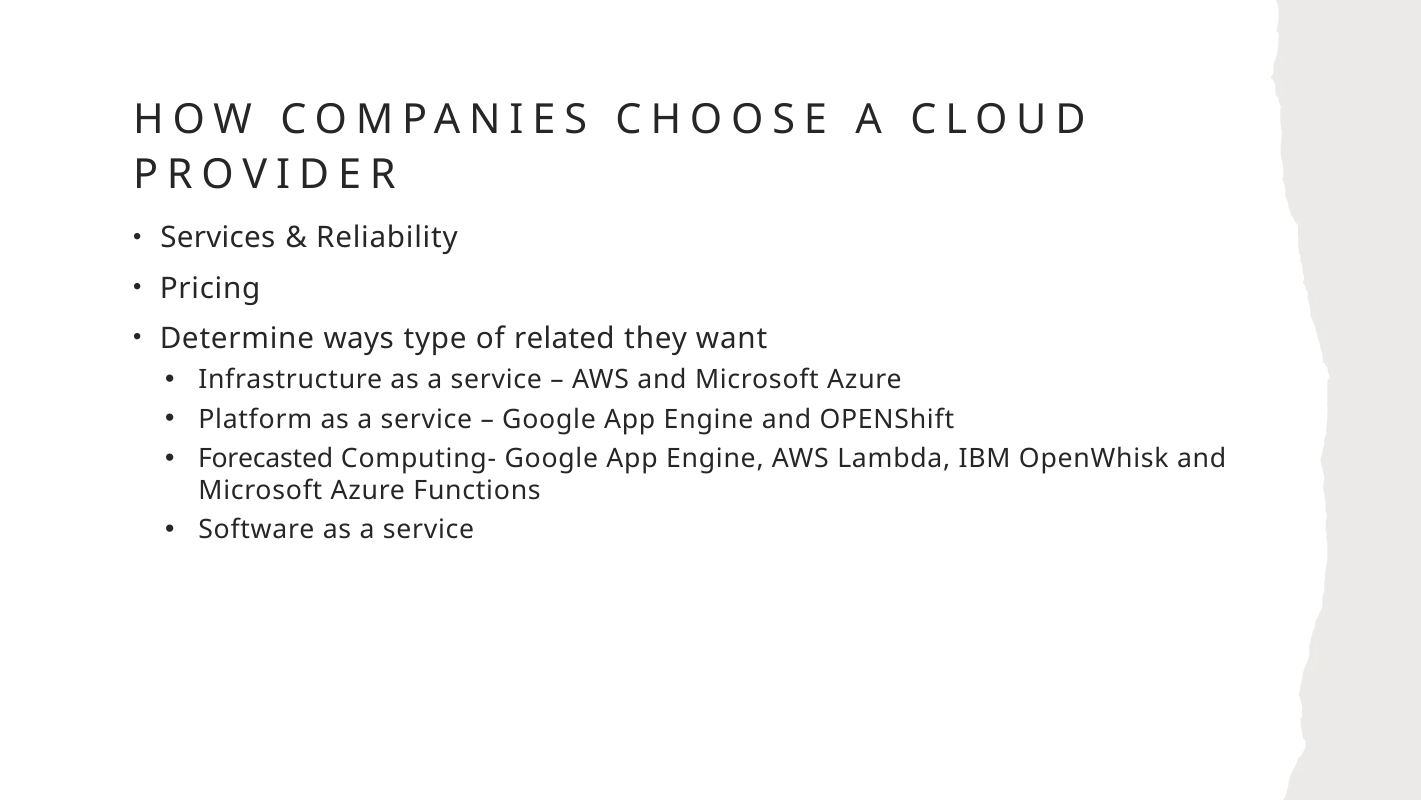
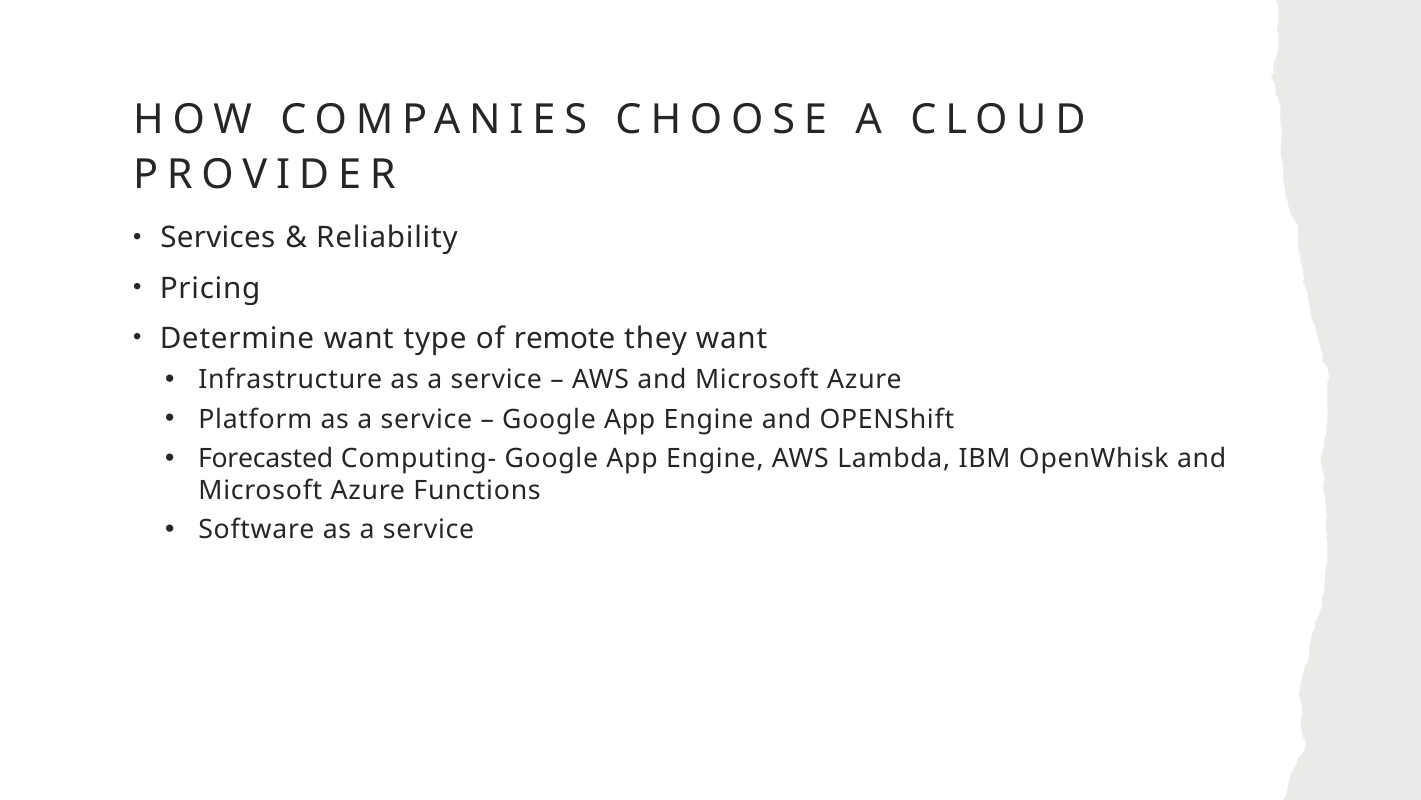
Determine ways: ways -> want
related: related -> remote
